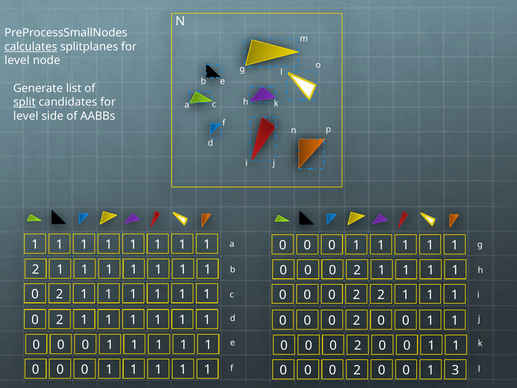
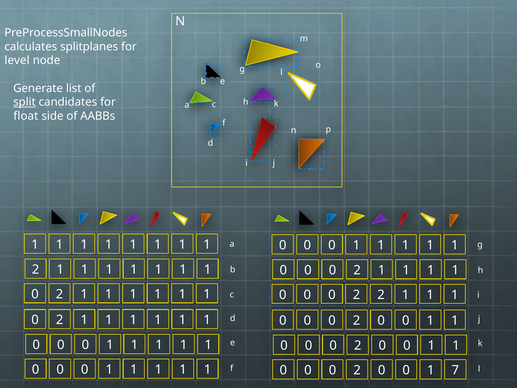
calculates underline: present -> none
level at (26, 116): level -> float
3: 3 -> 7
